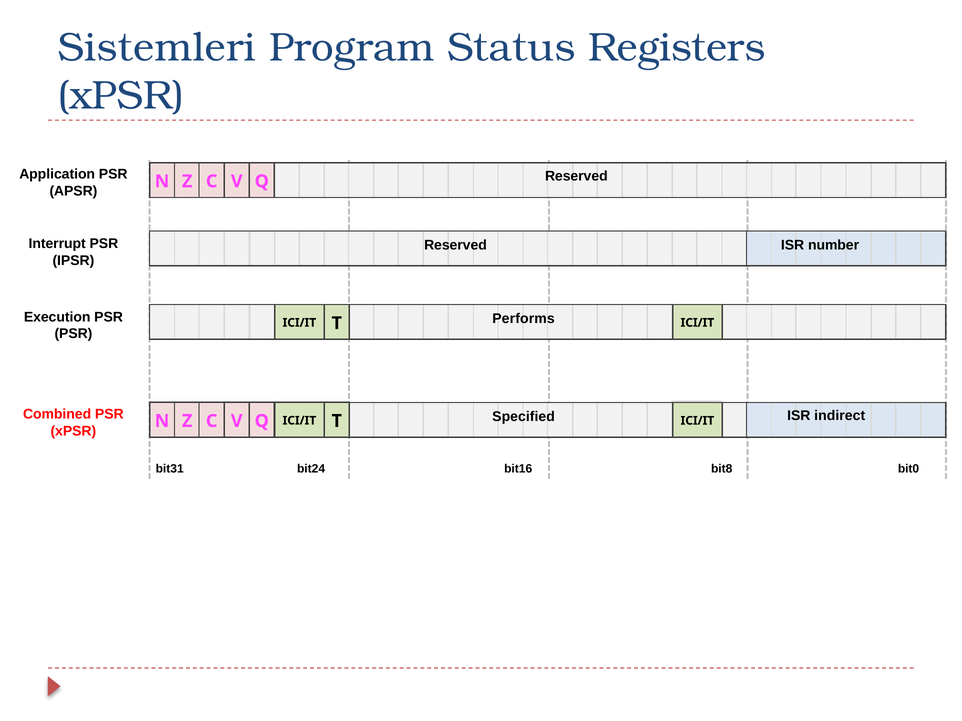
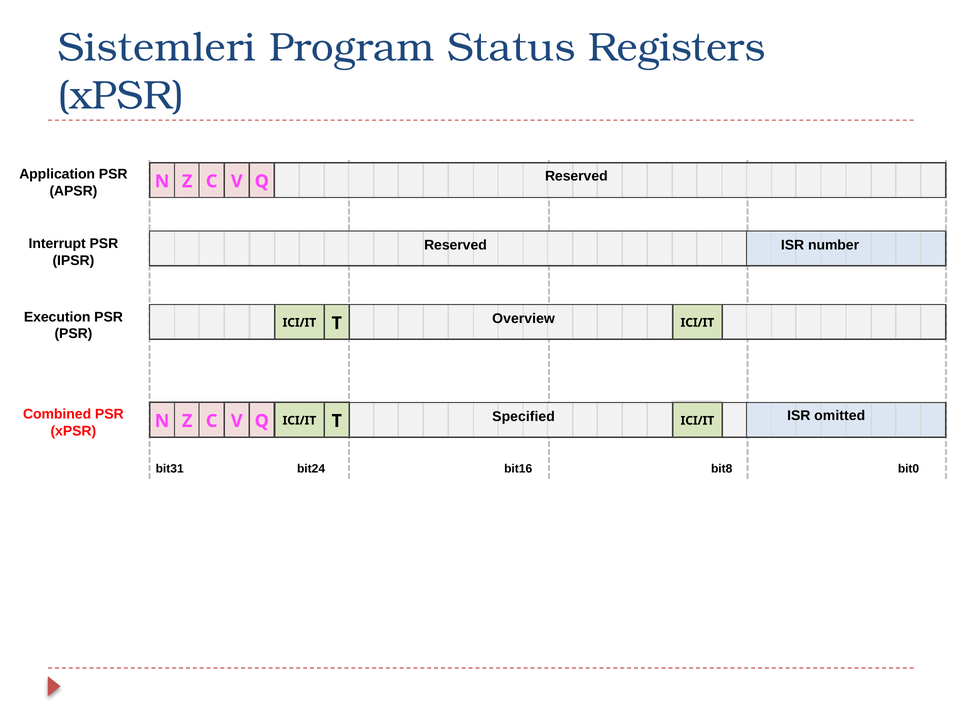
Performs: Performs -> Overview
indirect: indirect -> omitted
